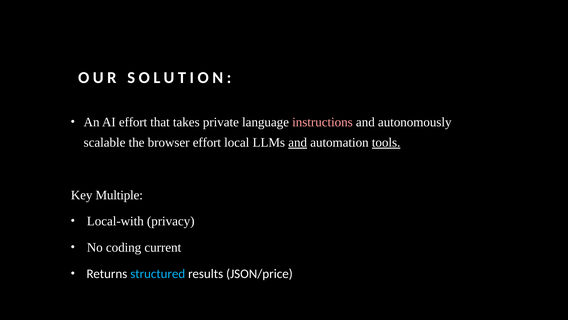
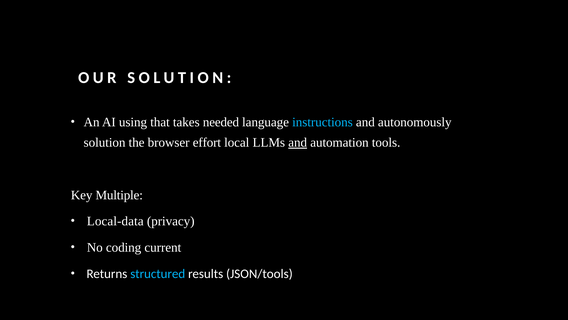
AI effort: effort -> using
private: private -> needed
instructions colour: pink -> light blue
scalable at (105, 142): scalable -> solution
tools underline: present -> none
Local-with: Local-with -> Local-data
JSON/price: JSON/price -> JSON/tools
